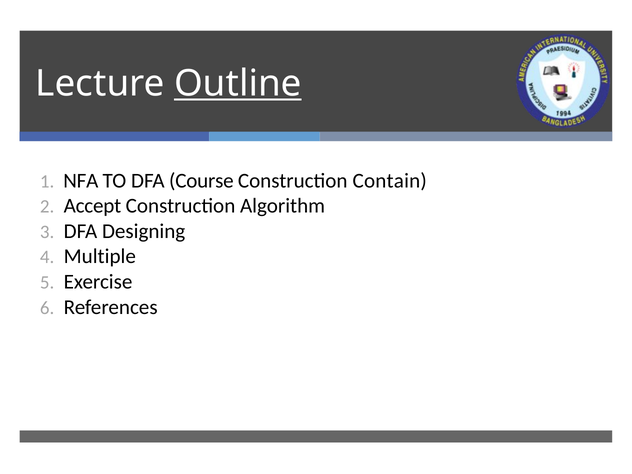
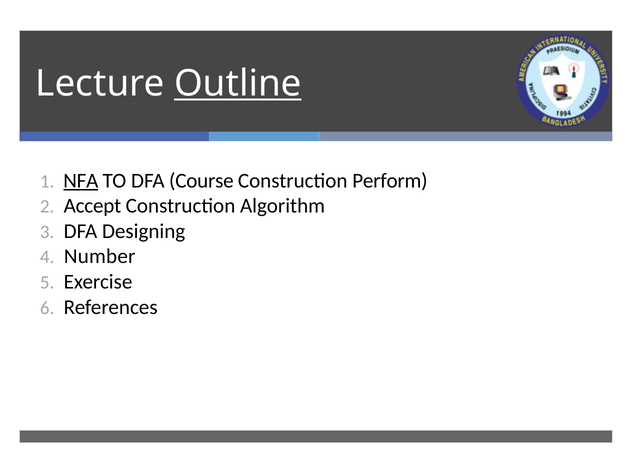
NFA underline: none -> present
Contain: Contain -> Perform
Multiple: Multiple -> Number
